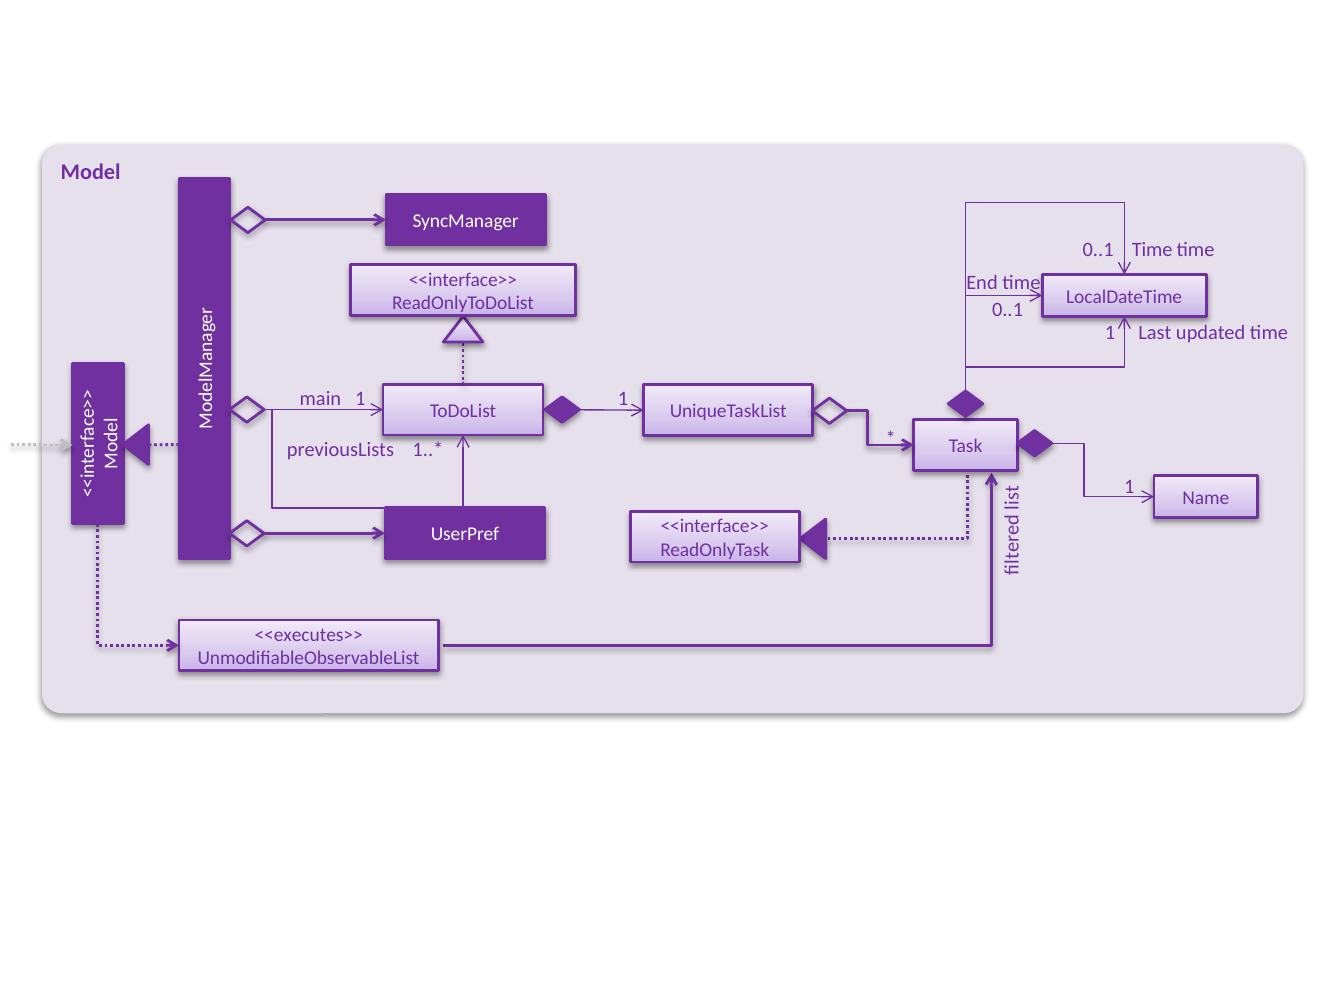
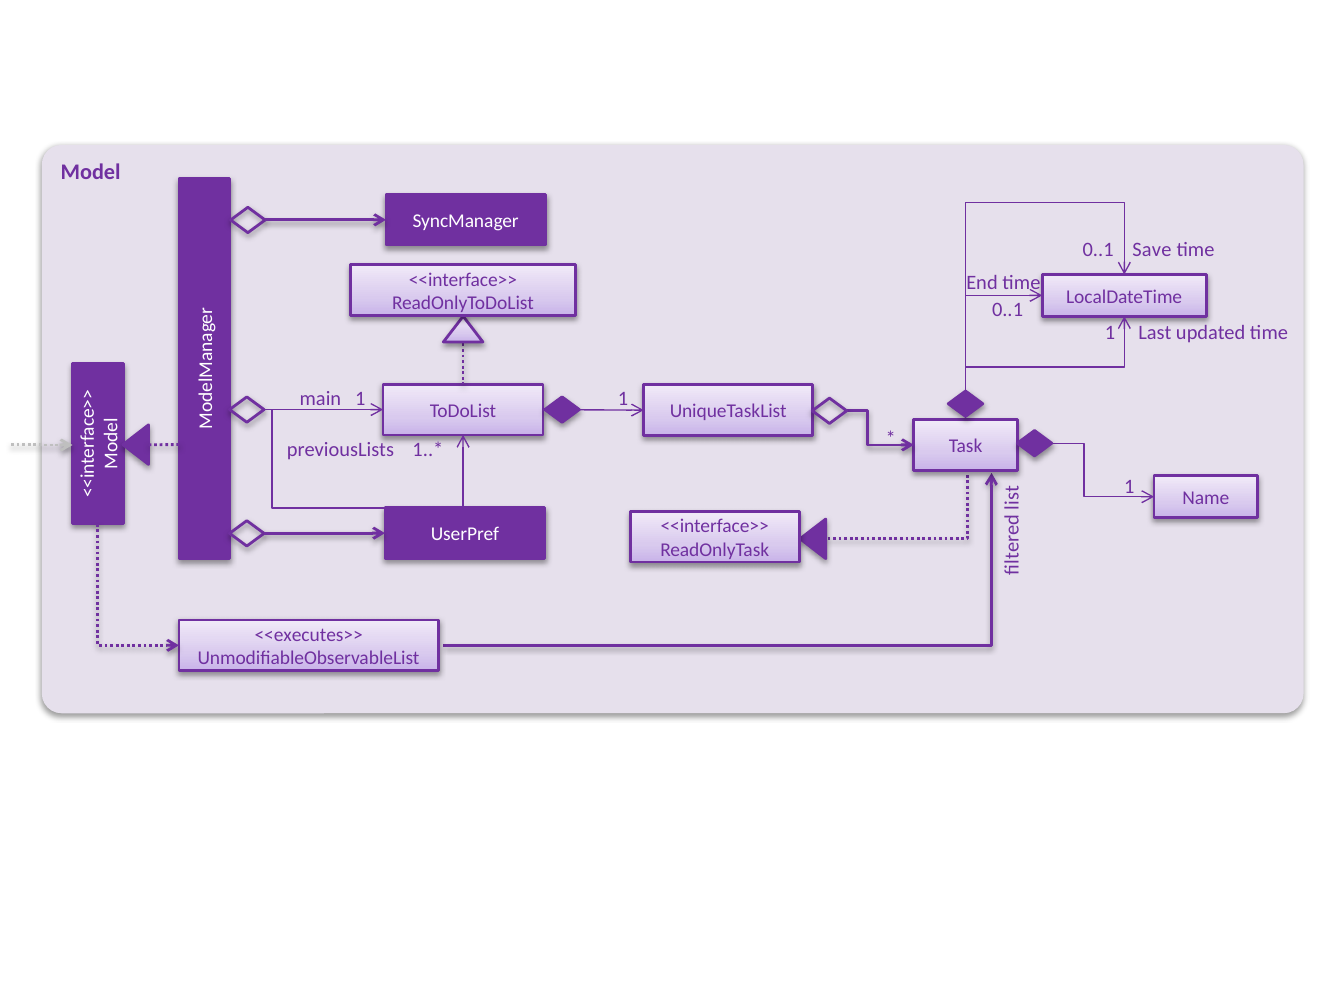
0..1 Time: Time -> Save
